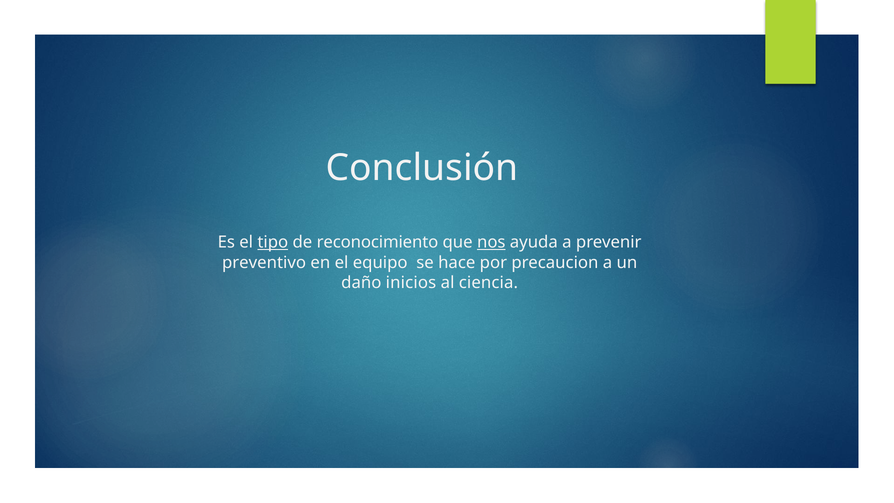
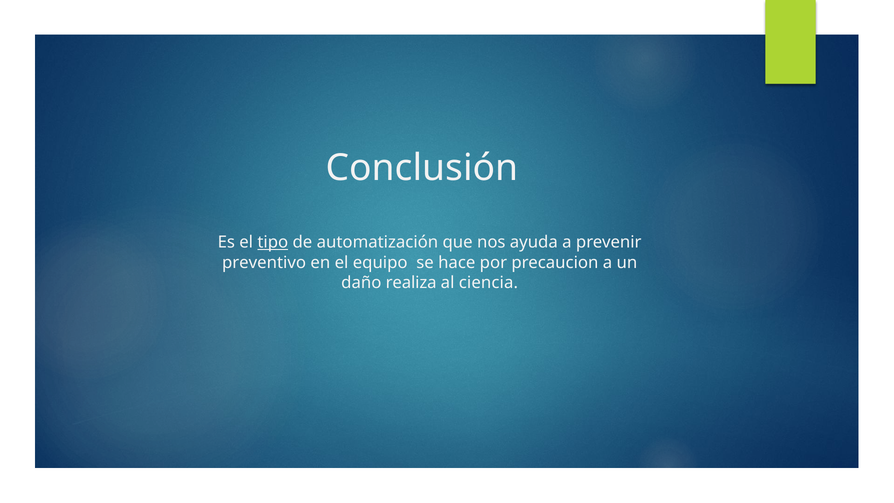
reconocimiento: reconocimiento -> automatización
nos underline: present -> none
inicios: inicios -> realiza
